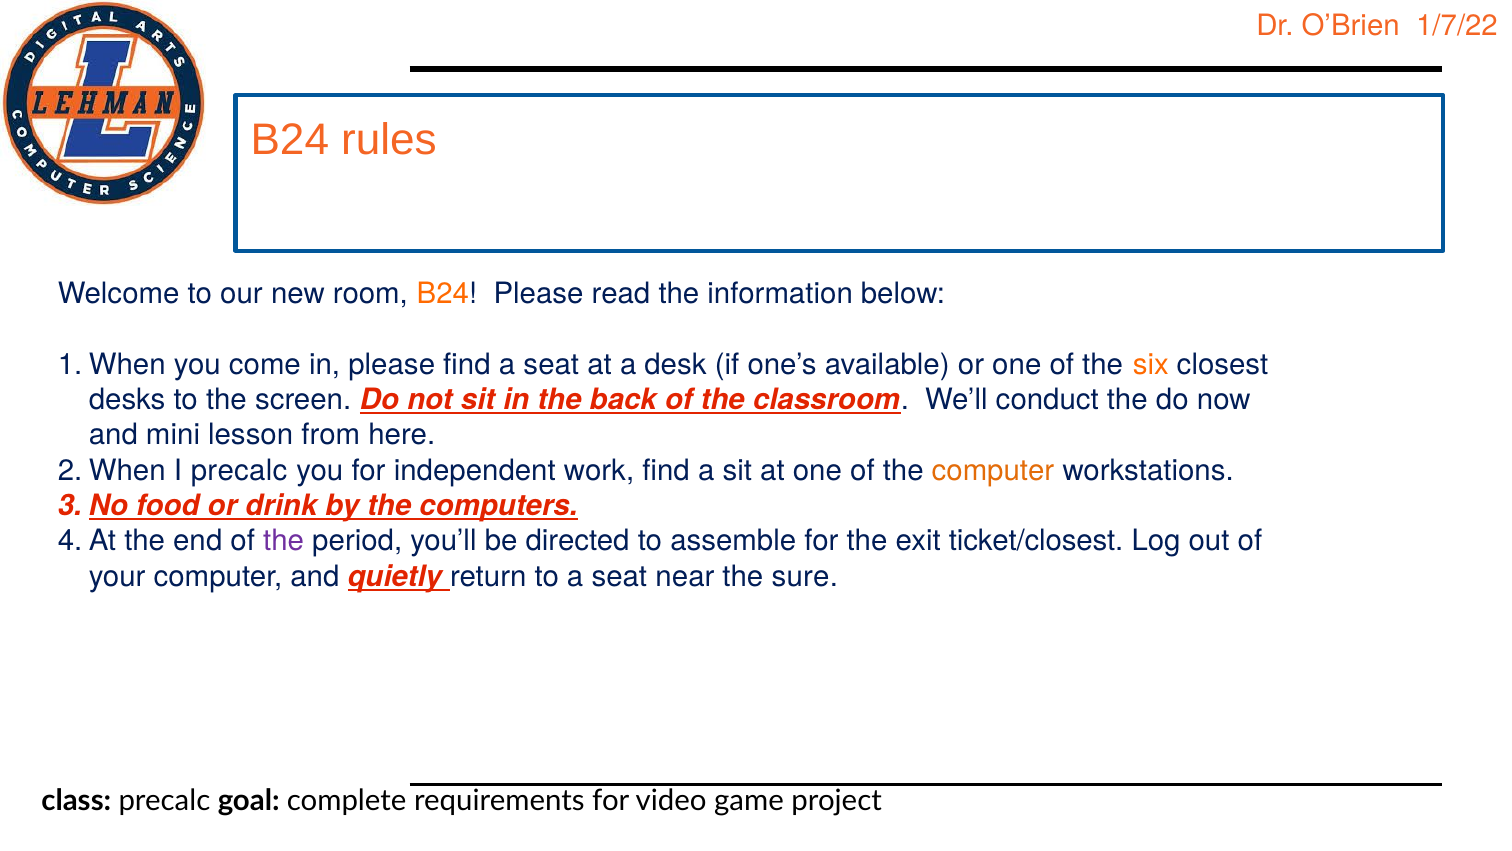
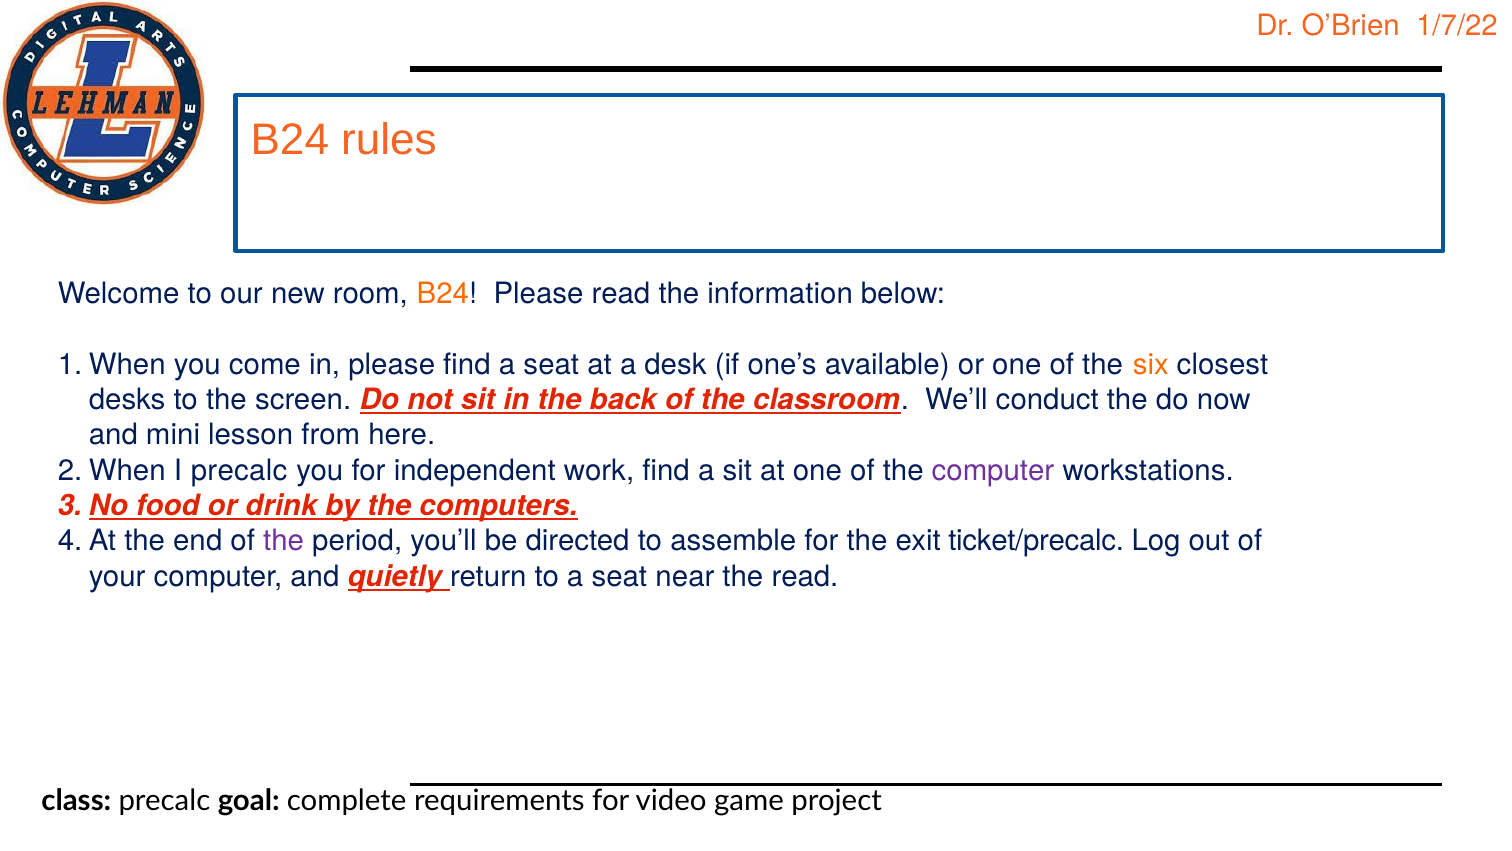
computer at (993, 470) colour: orange -> purple
ticket/closest: ticket/closest -> ticket/precalc
the sure: sure -> read
